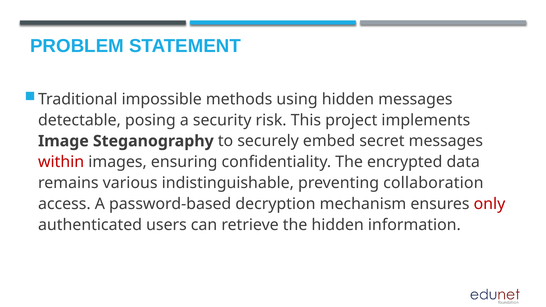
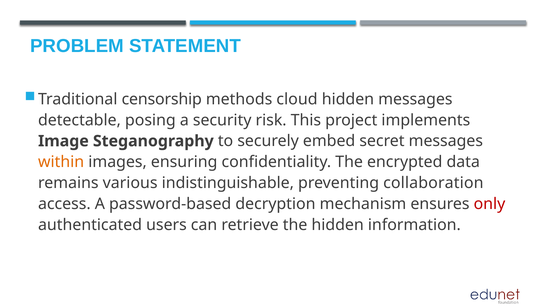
impossible: impossible -> censorship
using: using -> cloud
within colour: red -> orange
